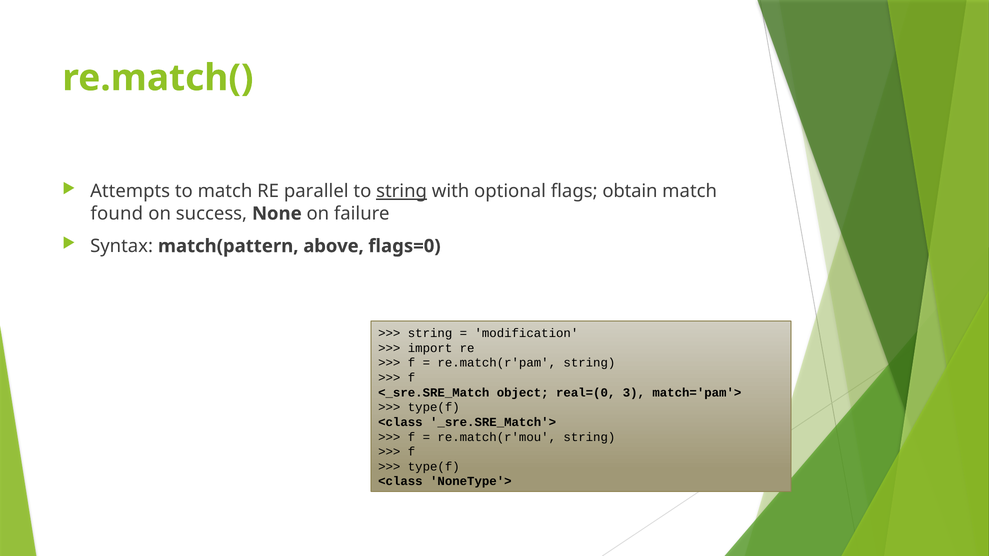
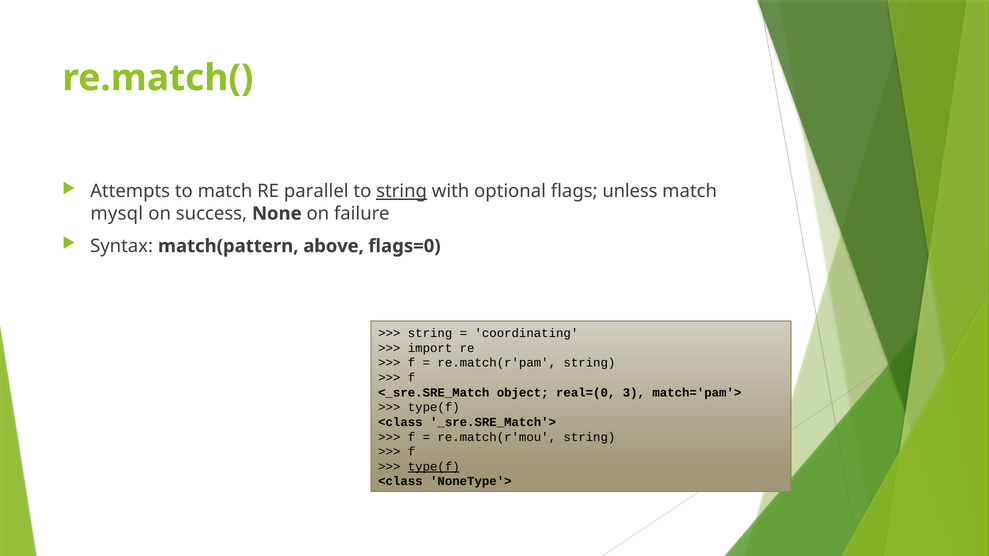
obtain: obtain -> unless
found: found -> mysql
modification: modification -> coordinating
type(f at (434, 467) underline: none -> present
